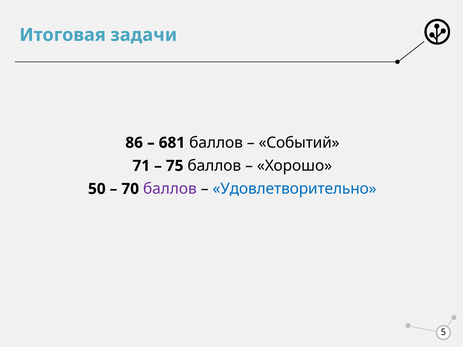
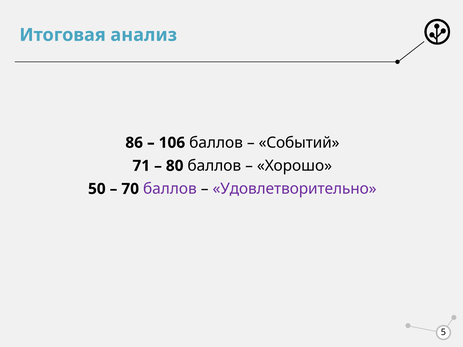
задачи: задачи -> анализ
681: 681 -> 106
75: 75 -> 80
Удовлетворительно colour: blue -> purple
